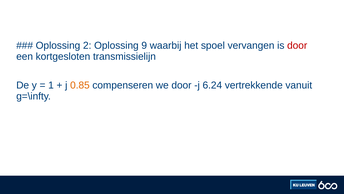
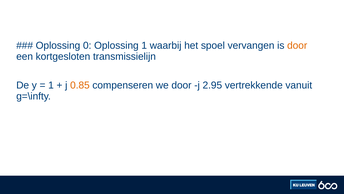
2: 2 -> 0
Oplossing 9: 9 -> 1
door at (297, 46) colour: red -> orange
6.24: 6.24 -> 2.95
